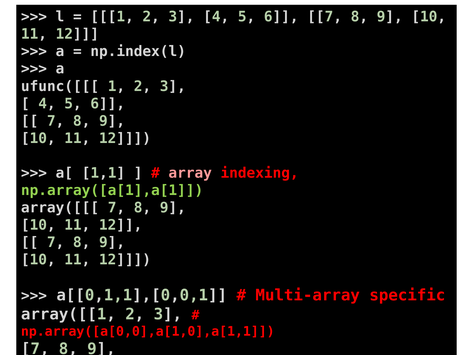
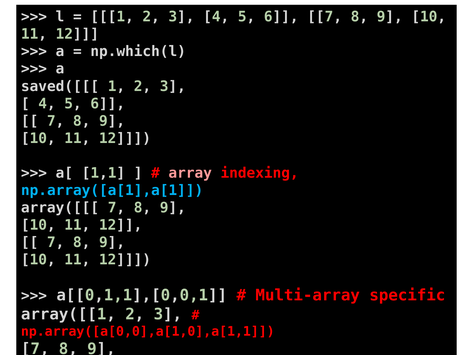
np.index(l: np.index(l -> np.which(l
ufunc([[[: ufunc([[[ -> saved([[[
np.array([a[1],a[1 colour: light green -> light blue
